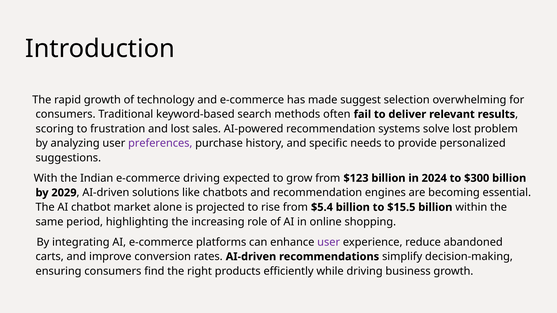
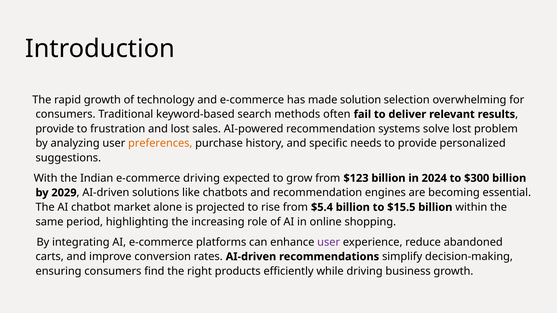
suggest: suggest -> solution
scoring at (55, 129): scoring -> provide
preferences colour: purple -> orange
